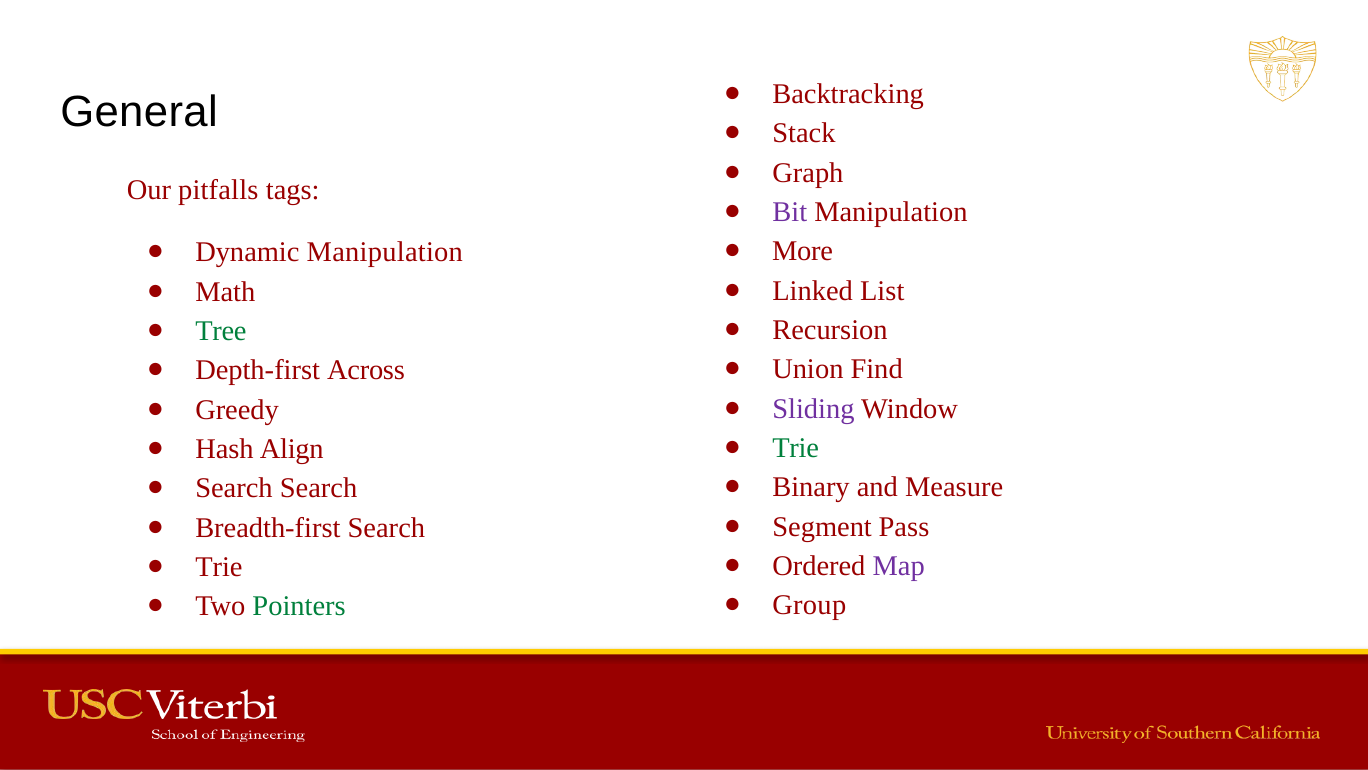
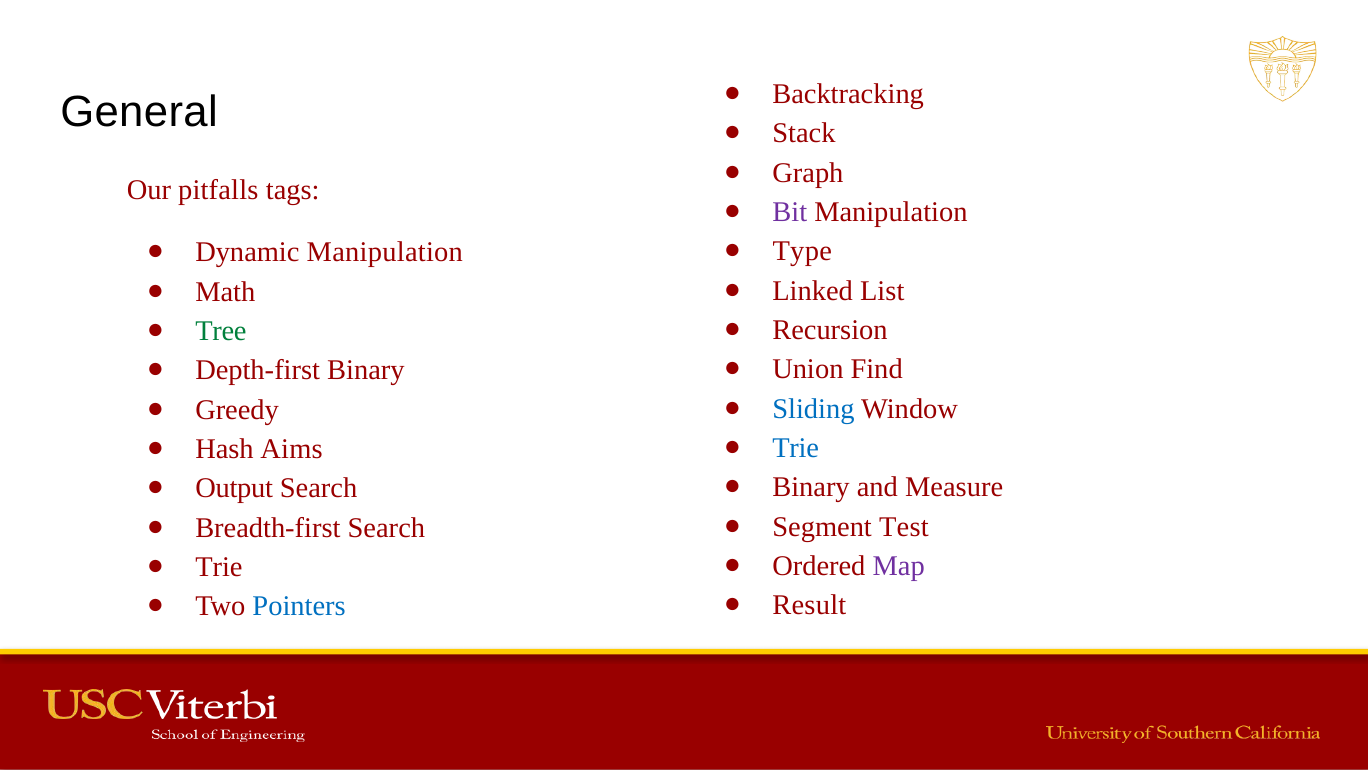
More: More -> Type
Depth-first Across: Across -> Binary
Sliding colour: purple -> blue
Trie at (796, 448) colour: green -> blue
Align: Align -> Aims
Search at (234, 488): Search -> Output
Pass: Pass -> Test
Group: Group -> Result
Pointers colour: green -> blue
